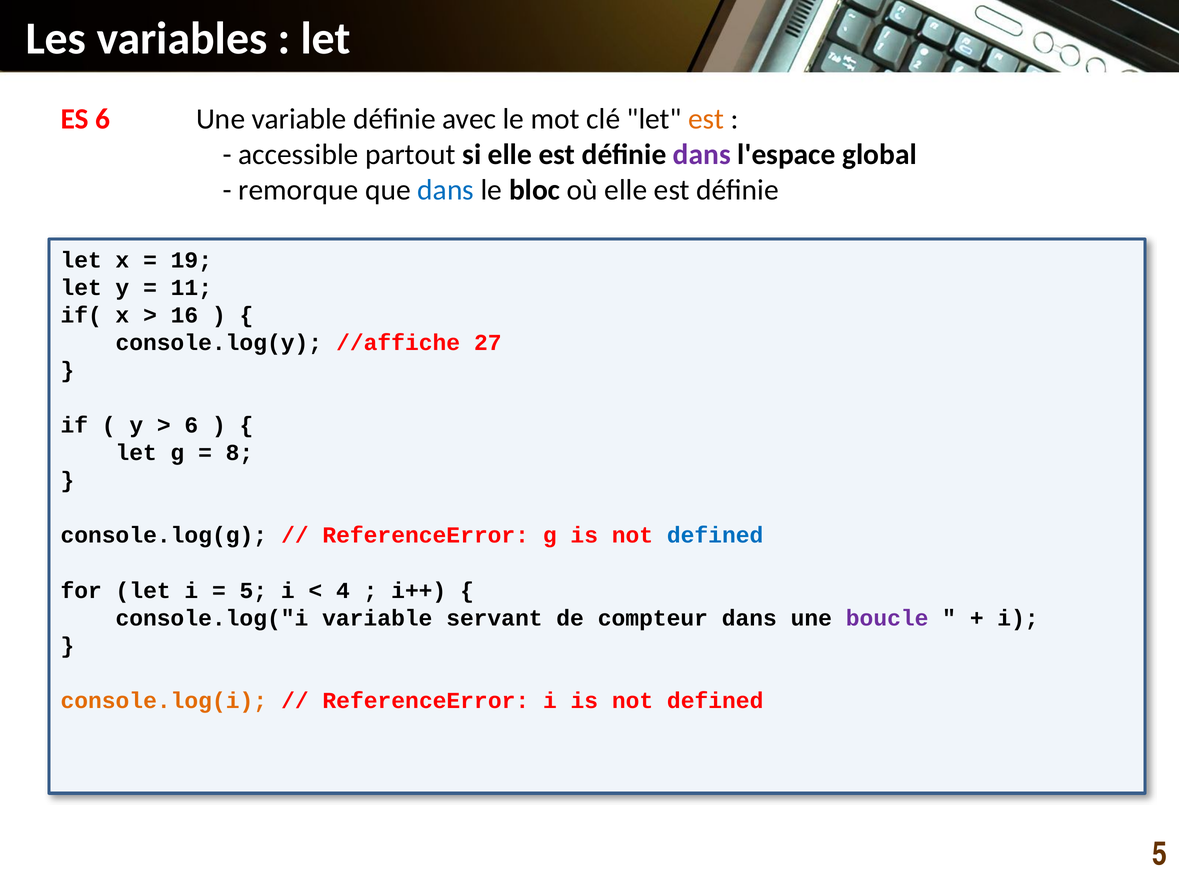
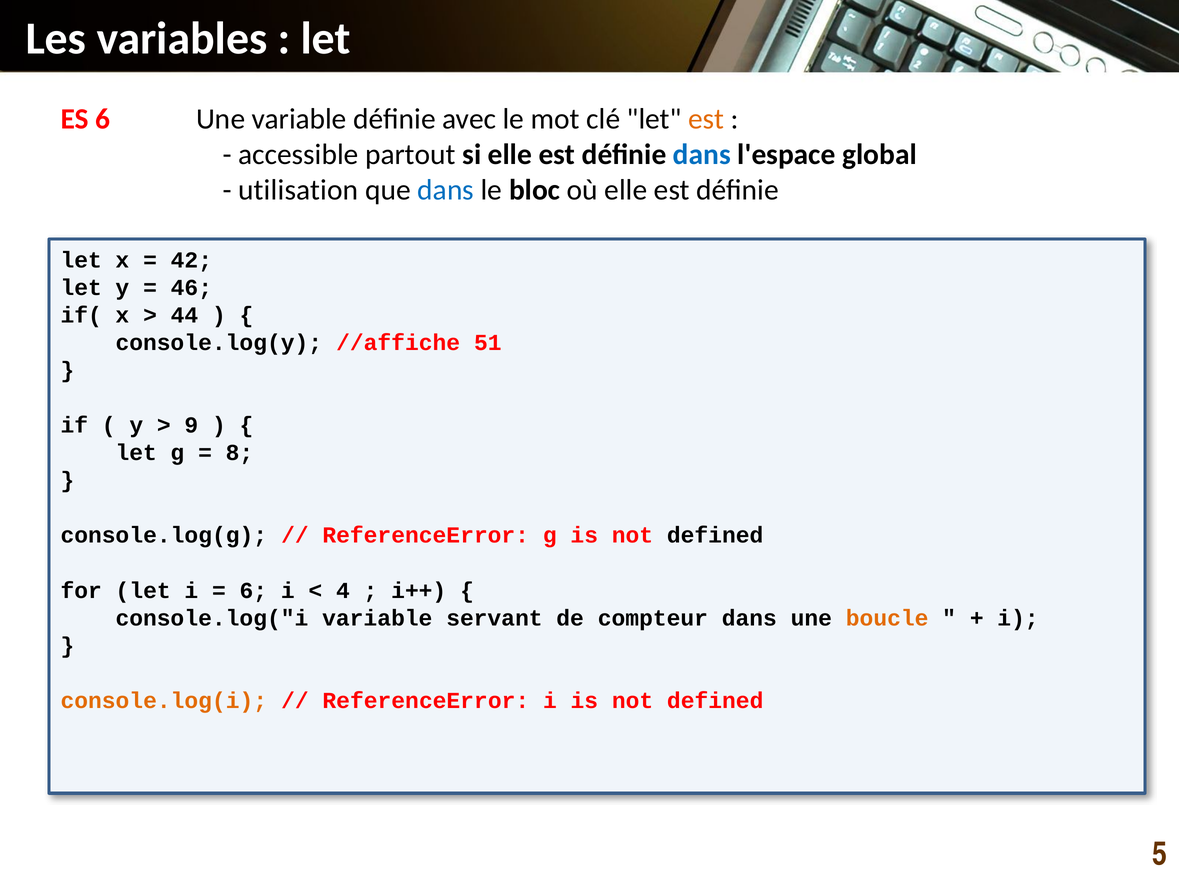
dans at (702, 155) colour: purple -> blue
remorque: remorque -> utilisation
19: 19 -> 42
11: 11 -> 46
16: 16 -> 44
27: 27 -> 51
6 at (191, 425): 6 -> 9
defined at (715, 536) colour: blue -> black
5 at (253, 591): 5 -> 6
boucle colour: purple -> orange
